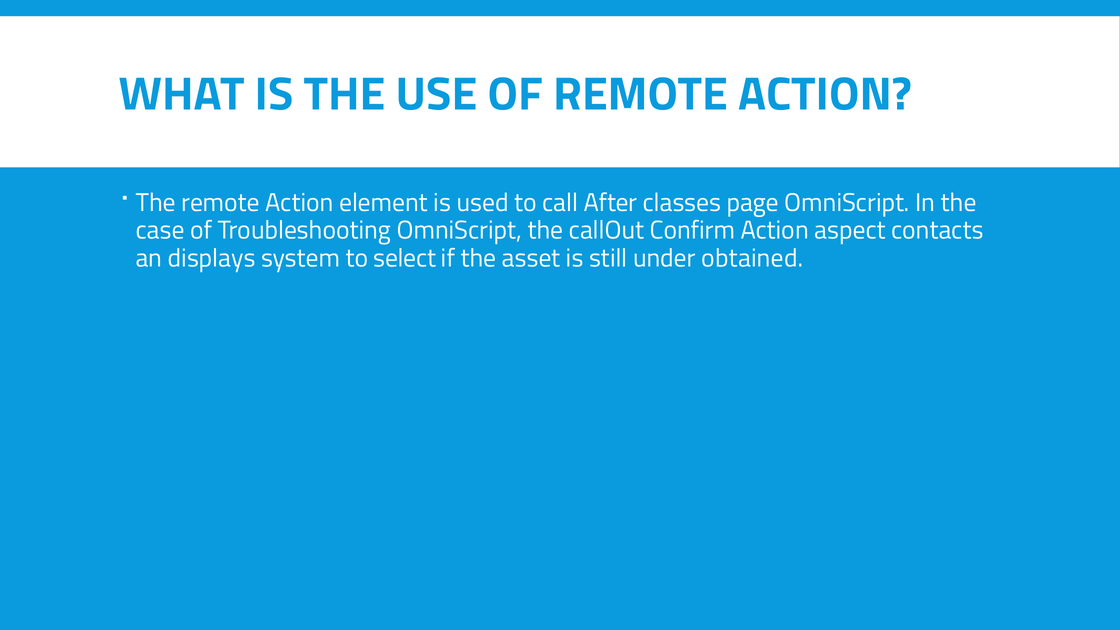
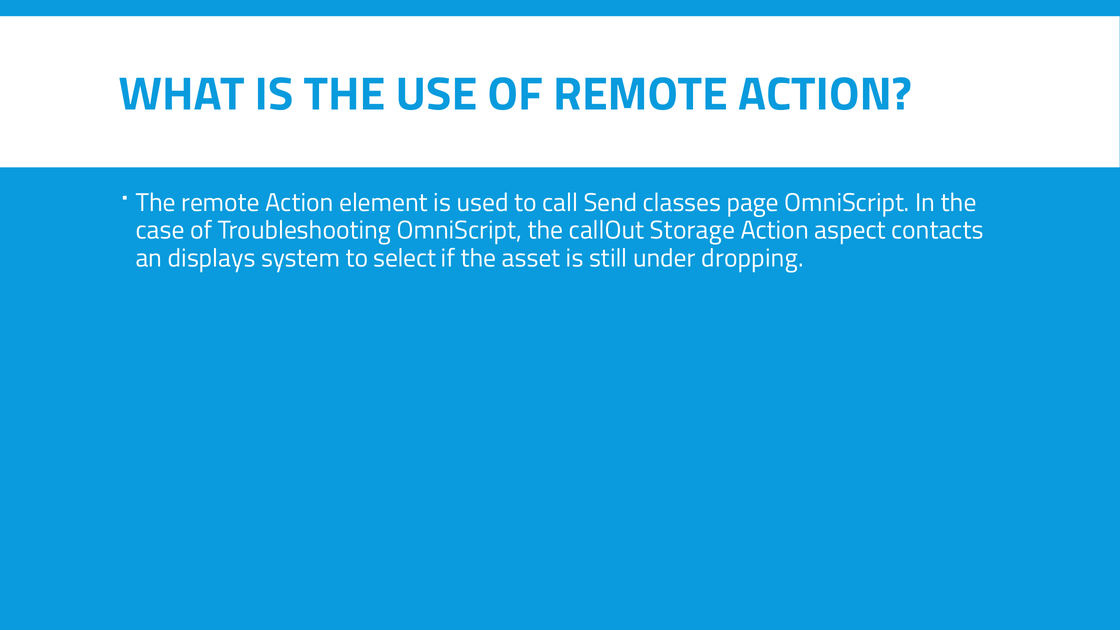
After: After -> Send
Confirm: Confirm -> Storage
obtained: obtained -> dropping
